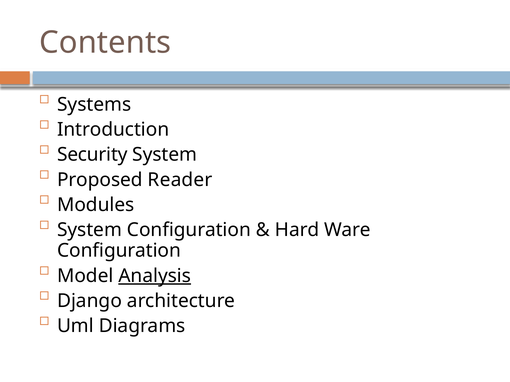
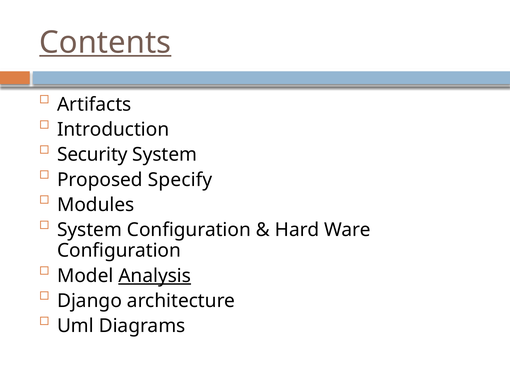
Contents underline: none -> present
Systems: Systems -> Artifacts
Reader: Reader -> Specify
